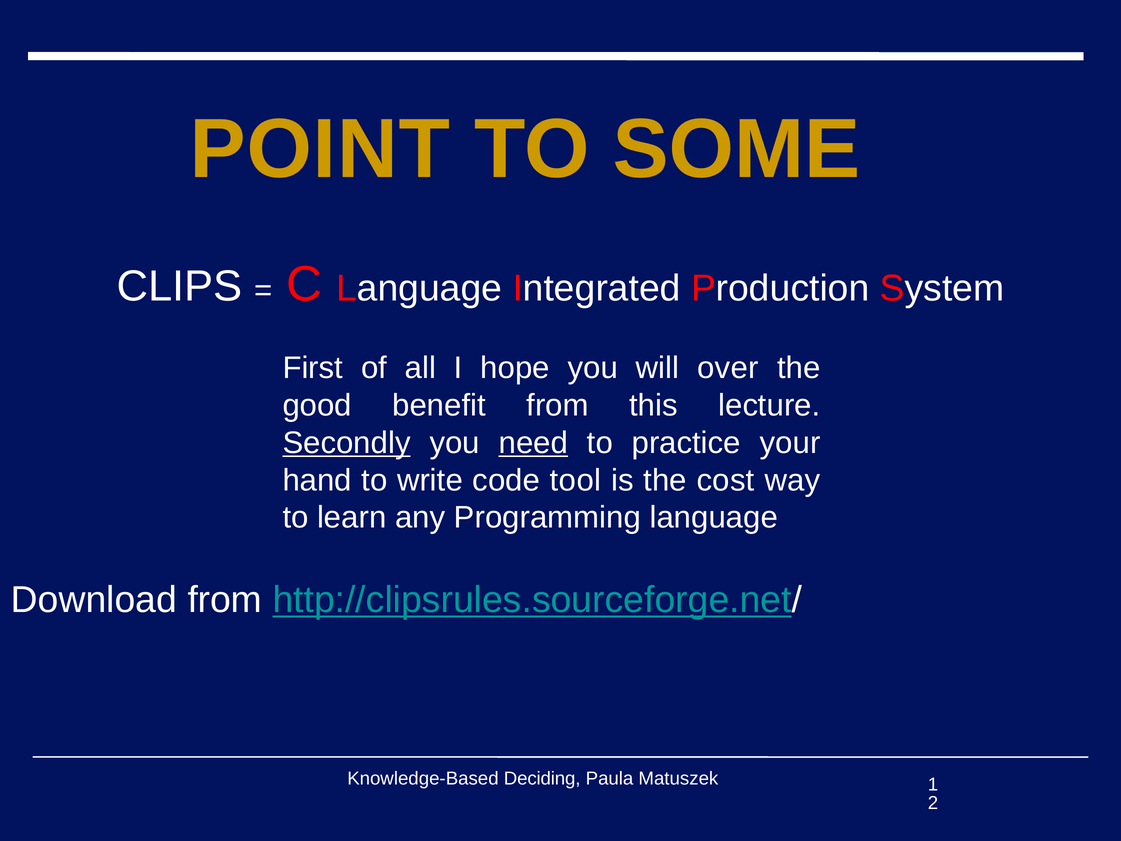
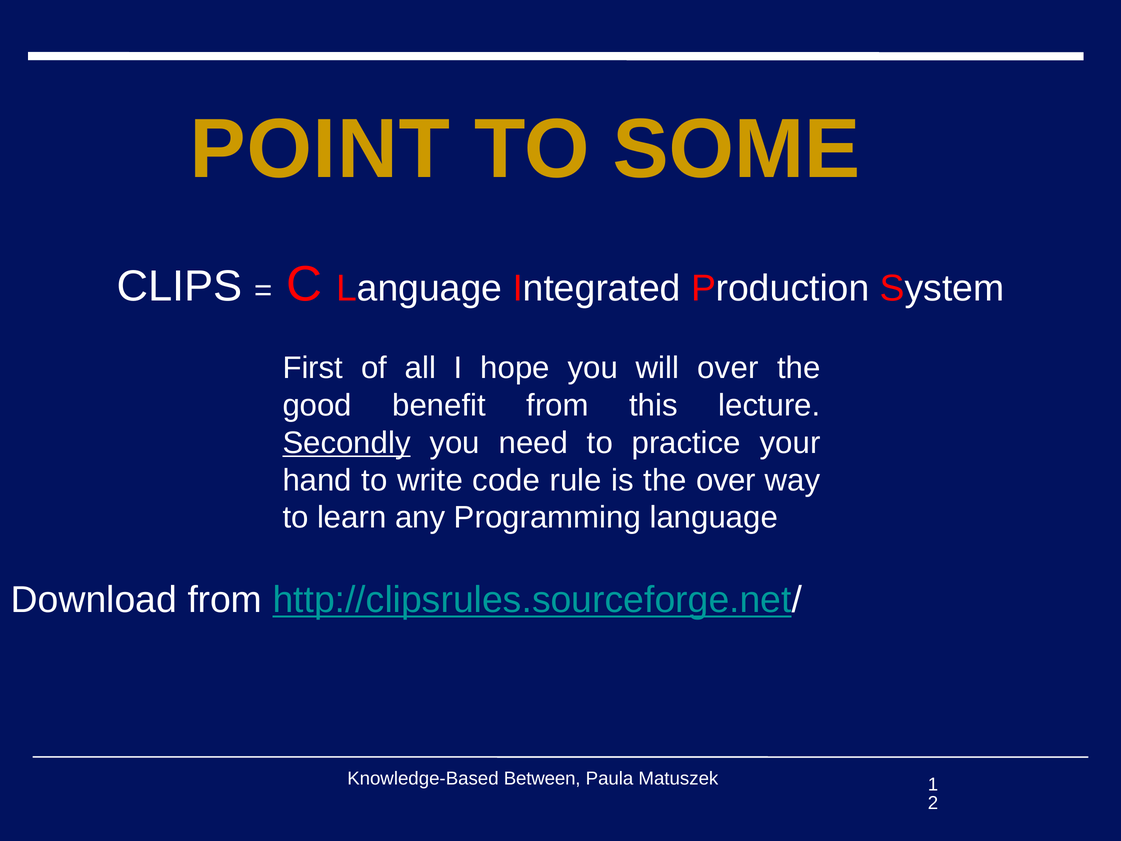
need underline: present -> none
tool: tool -> rule
the cost: cost -> over
Deciding: Deciding -> Between
